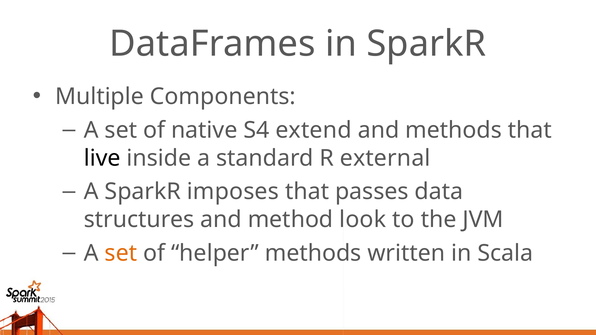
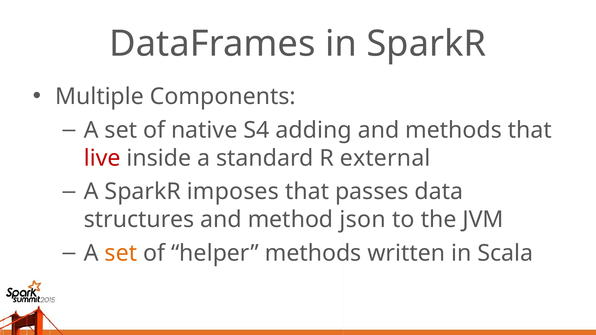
extend: extend -> adding
live colour: black -> red
look: look -> json
